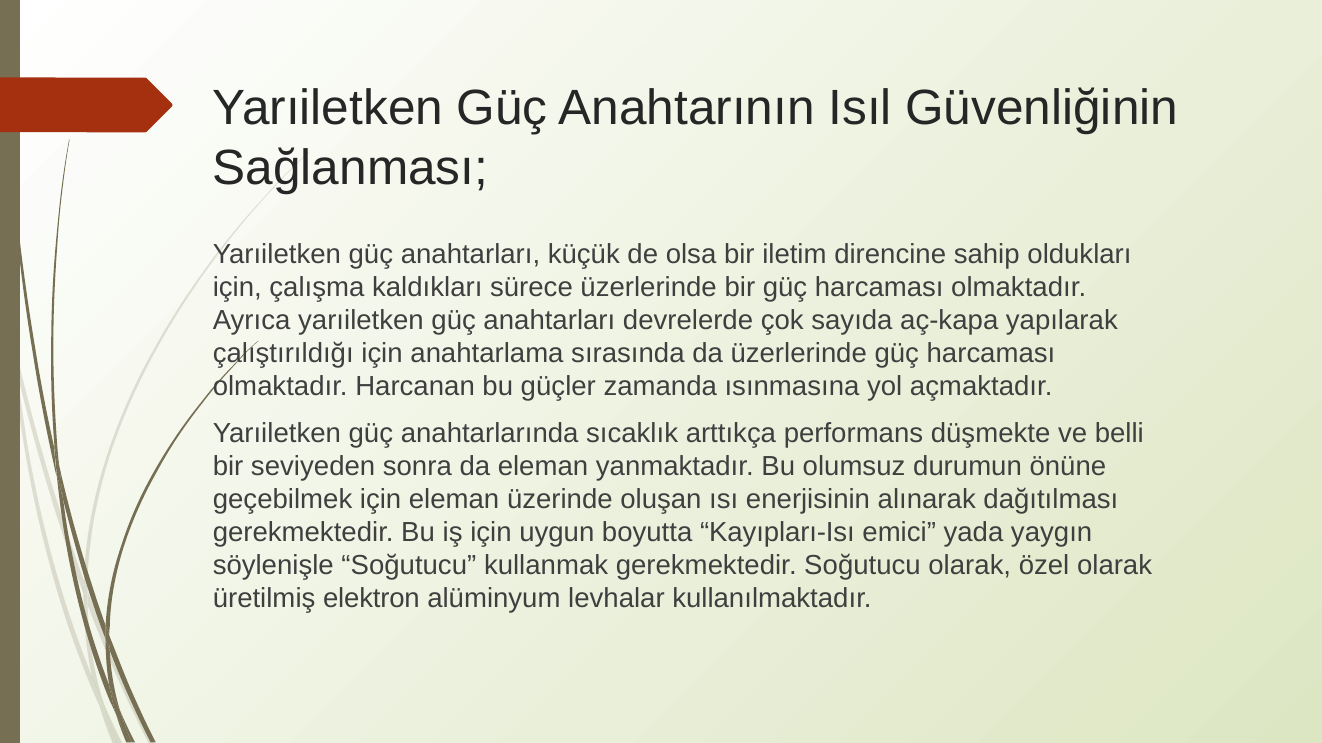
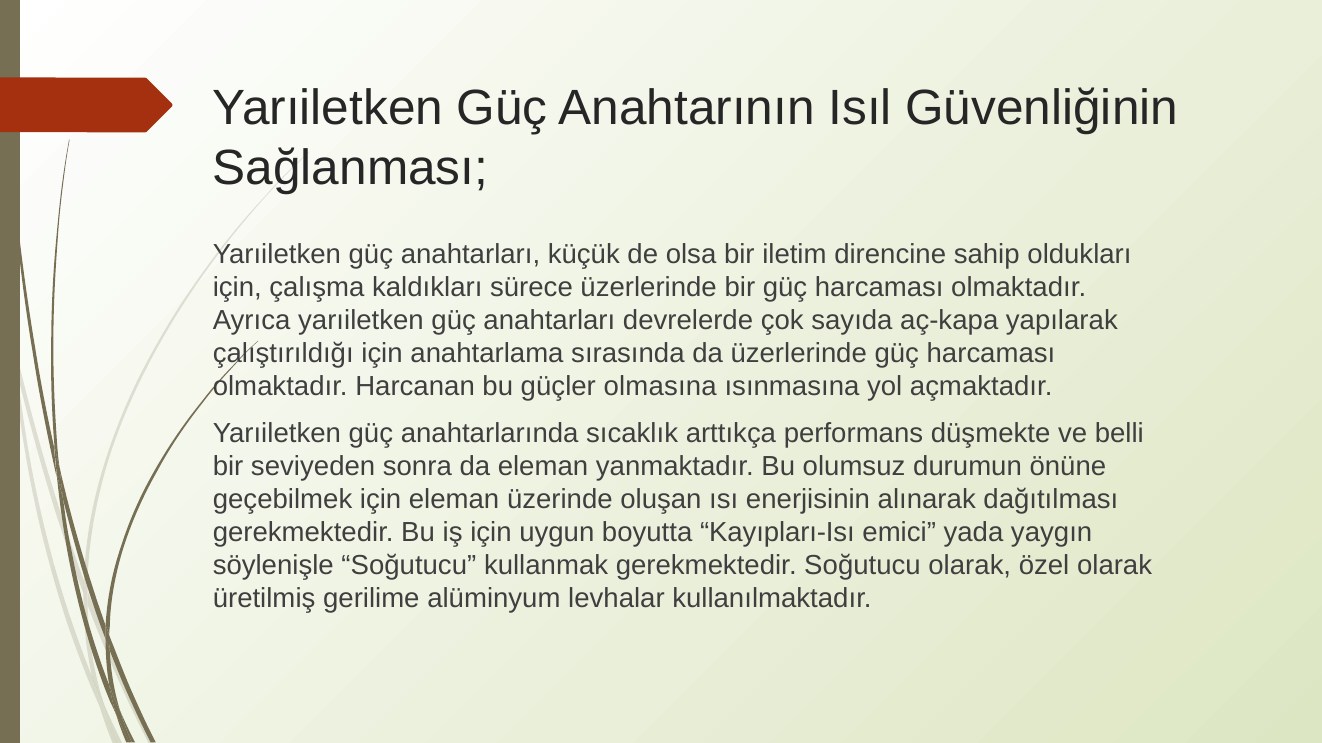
zamanda: zamanda -> olmasına
elektron: elektron -> gerilime
